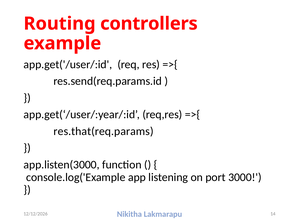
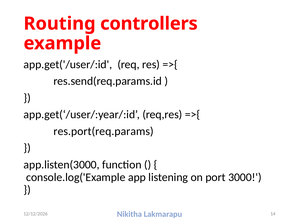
res.that(req.params: res.that(req.params -> res.port(req.params
